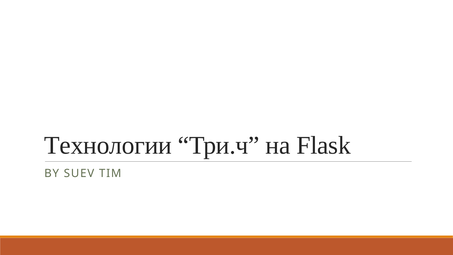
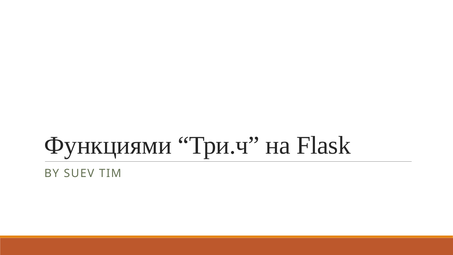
Технологии: Технологии -> Функциями
